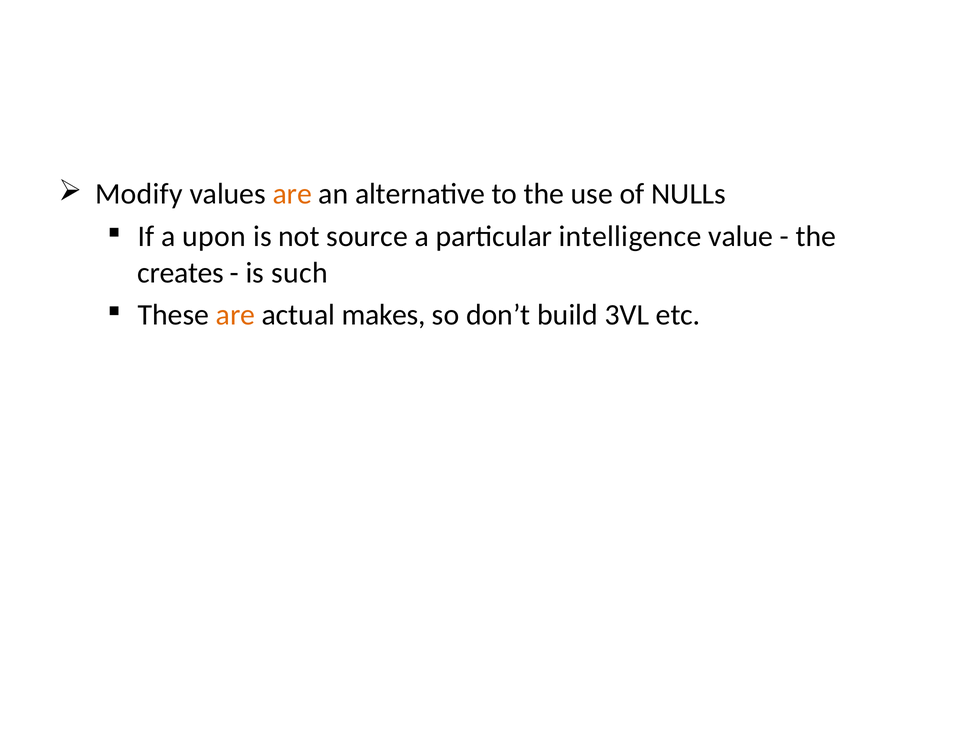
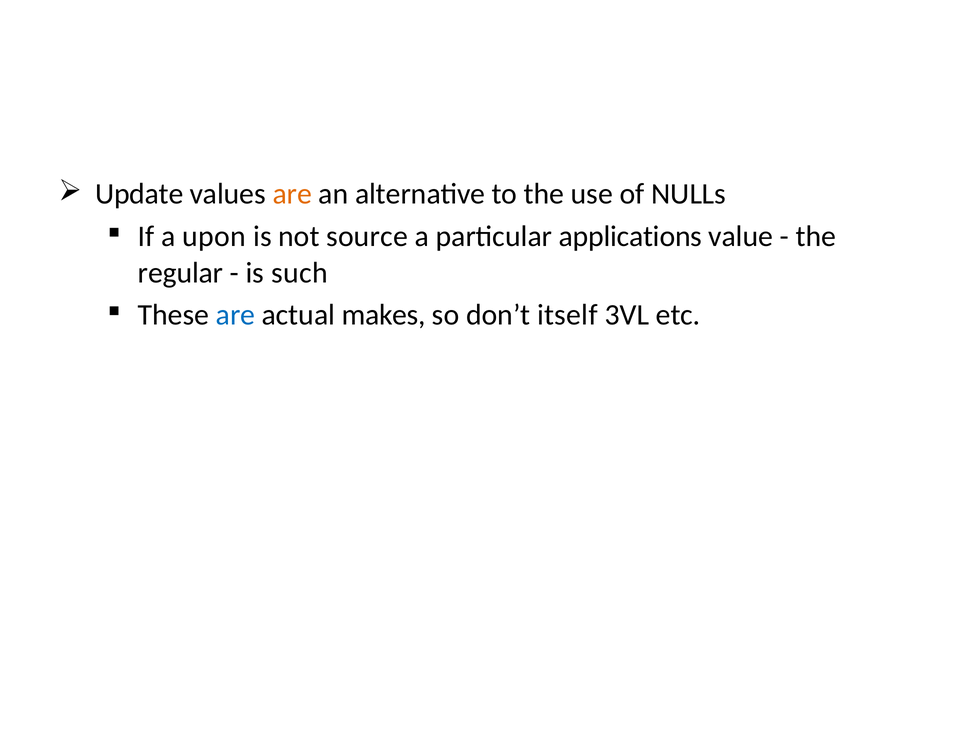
Modify: Modify -> Update
intelligence: intelligence -> applications
creates: creates -> regular
are at (235, 315) colour: orange -> blue
build: build -> itself
